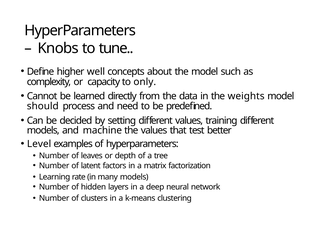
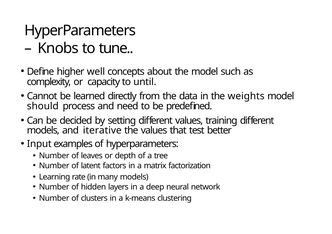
only: only -> until
machine: machine -> iterative
Level: Level -> Input
